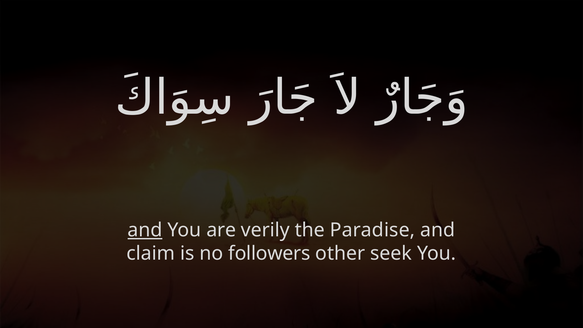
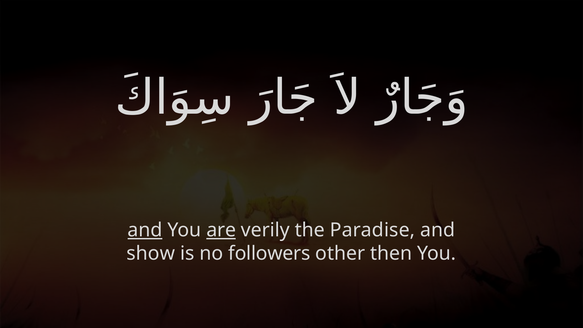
are underline: none -> present
claim: claim -> show
seek: seek -> then
